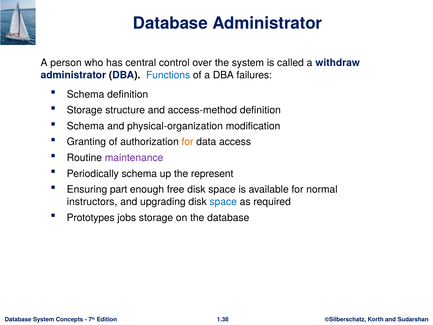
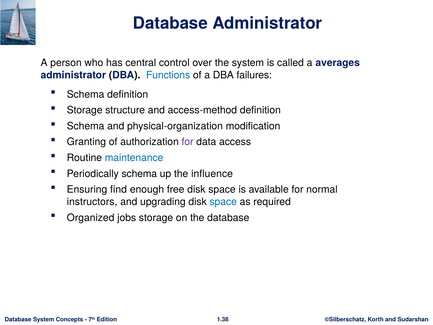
withdraw: withdraw -> averages
for at (188, 142) colour: orange -> purple
maintenance colour: purple -> blue
represent: represent -> influence
part: part -> find
Prototypes: Prototypes -> Organized
